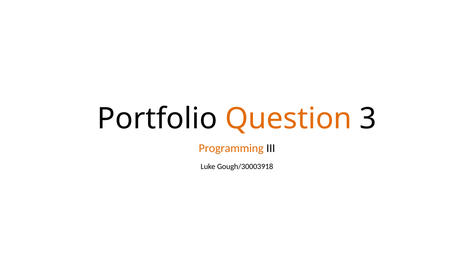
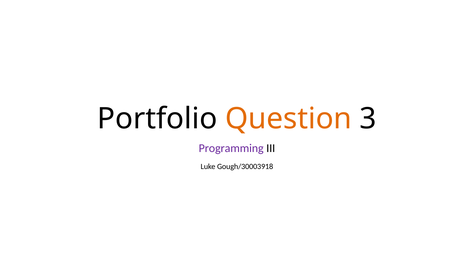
Programming colour: orange -> purple
